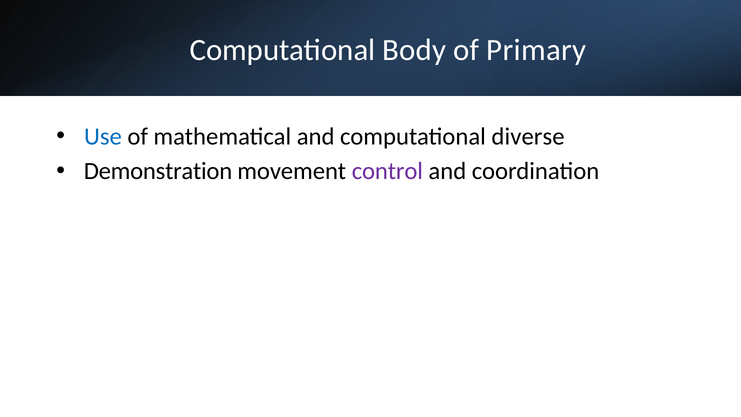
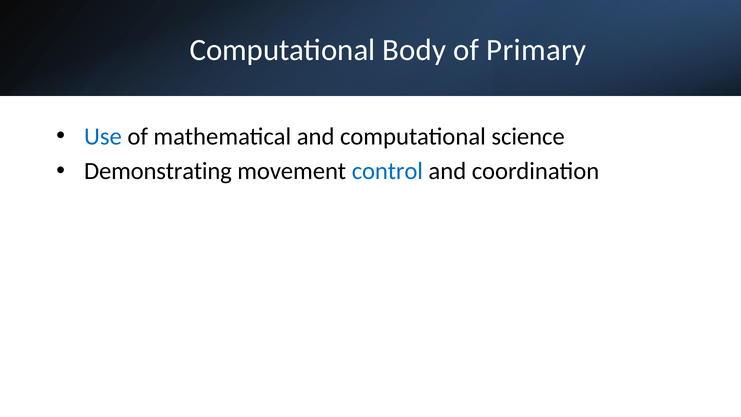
diverse: diverse -> science
Demonstration: Demonstration -> Demonstrating
control colour: purple -> blue
